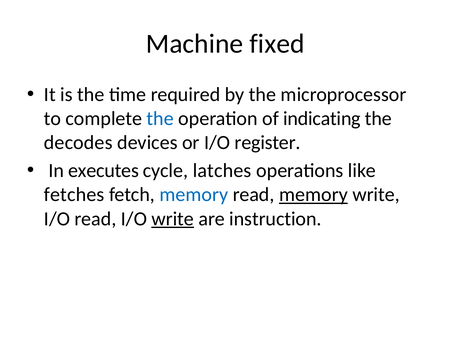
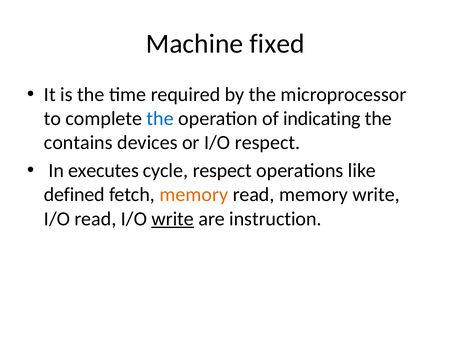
decodes: decodes -> contains
I/O register: register -> respect
cycle latches: latches -> respect
fetches: fetches -> defined
memory at (194, 195) colour: blue -> orange
memory at (313, 195) underline: present -> none
